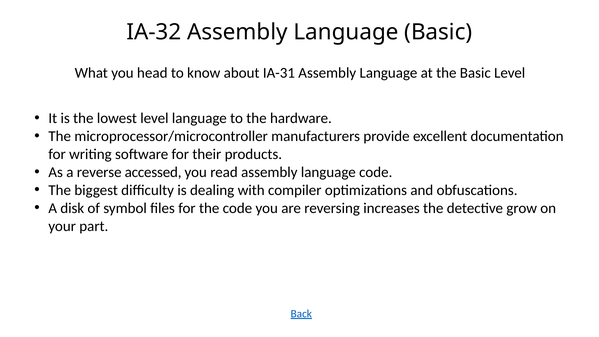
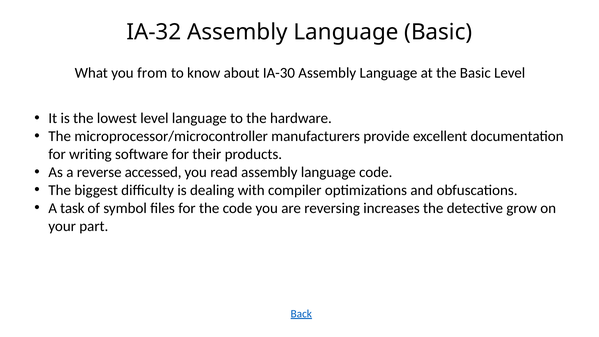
head: head -> from
IA-31: IA-31 -> IA-30
disk: disk -> task
